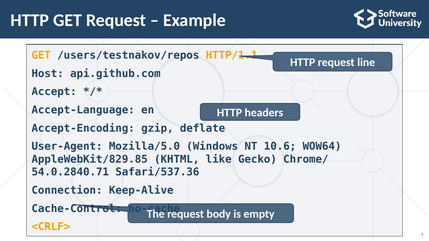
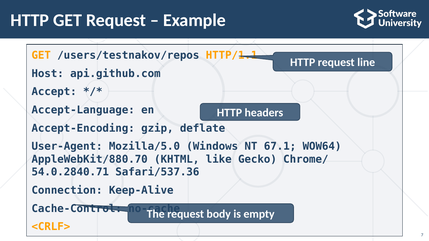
10.6: 10.6 -> 67.1
AppleWebKit/829.85: AppleWebKit/829.85 -> AppleWebKit/880.70
